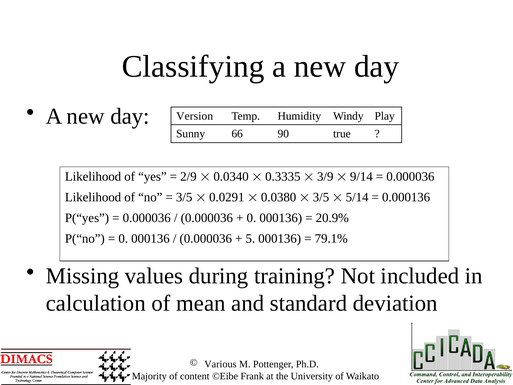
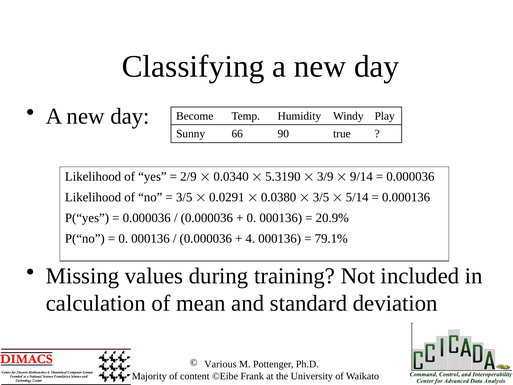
Version: Version -> Become
0.3335: 0.3335 -> 5.3190
5: 5 -> 4
